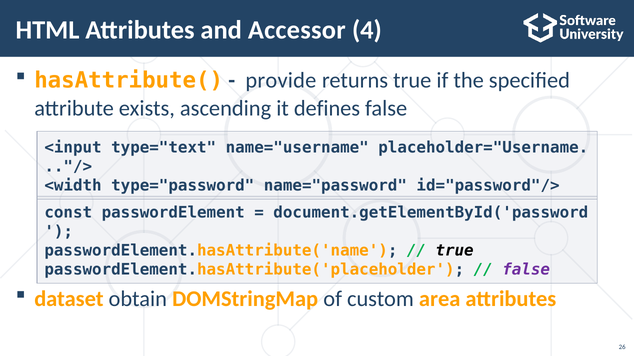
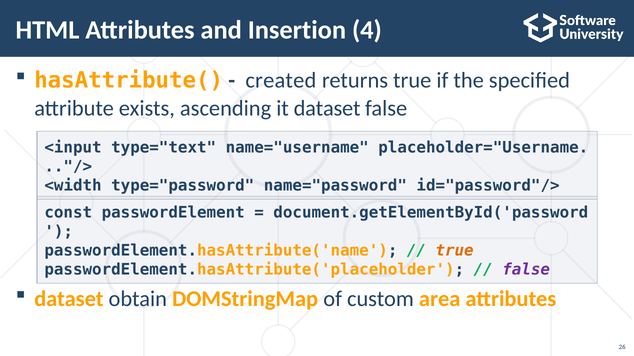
Accessor: Accessor -> Insertion
provide: provide -> created
it defines: defines -> dataset
true at (455, 251) colour: black -> orange
